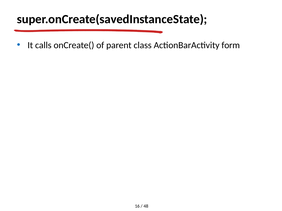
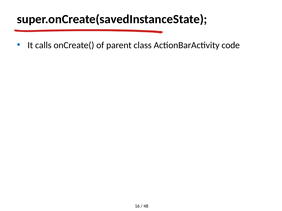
form: form -> code
